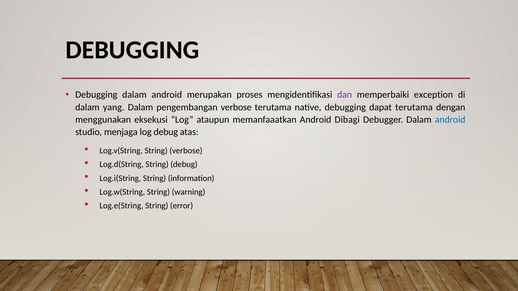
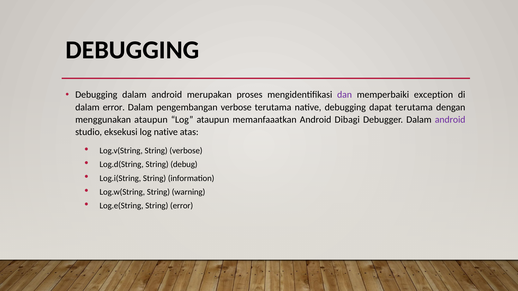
dalam yang: yang -> error
menggunakan eksekusi: eksekusi -> ataupun
android at (450, 120) colour: blue -> purple
menjaga: menjaga -> eksekusi
log debug: debug -> native
